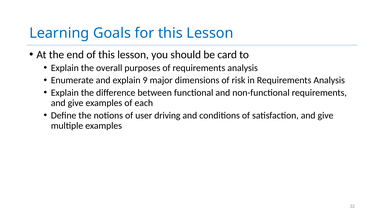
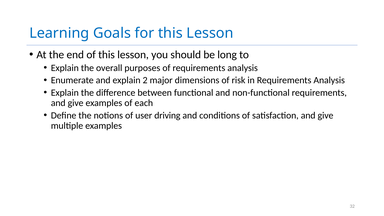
card: card -> long
9: 9 -> 2
